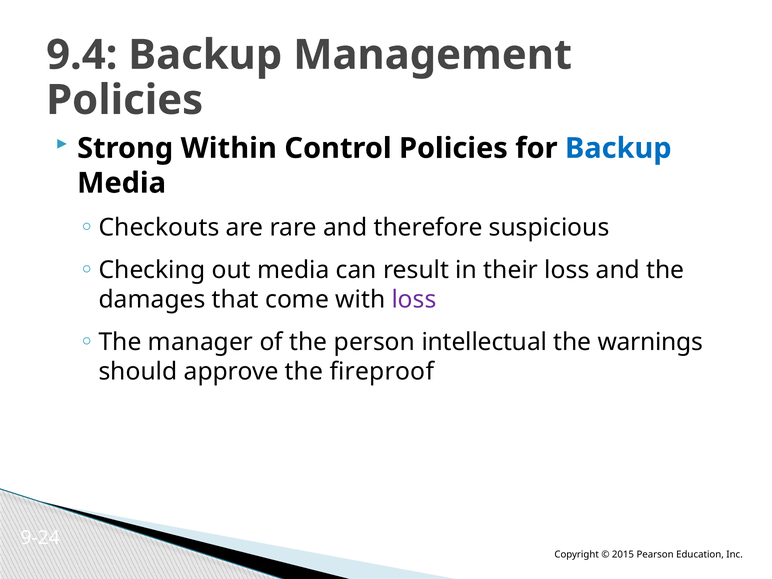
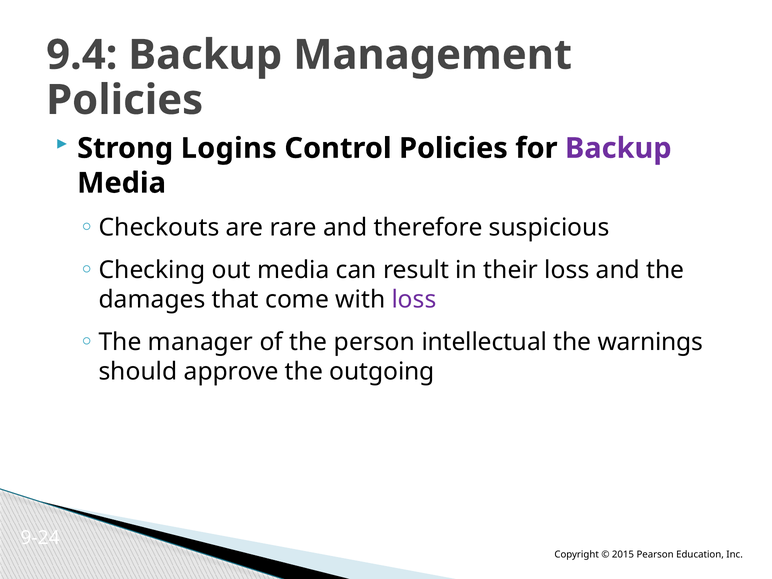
Within: Within -> Logins
Backup at (618, 148) colour: blue -> purple
fireproof: fireproof -> outgoing
